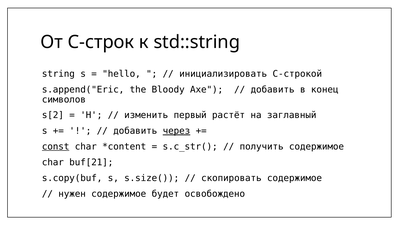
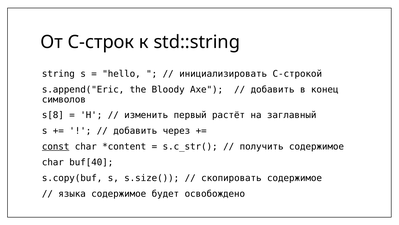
s[2: s[2 -> s[8
через underline: present -> none
buf[21: buf[21 -> buf[40
нужен: нужен -> языка
